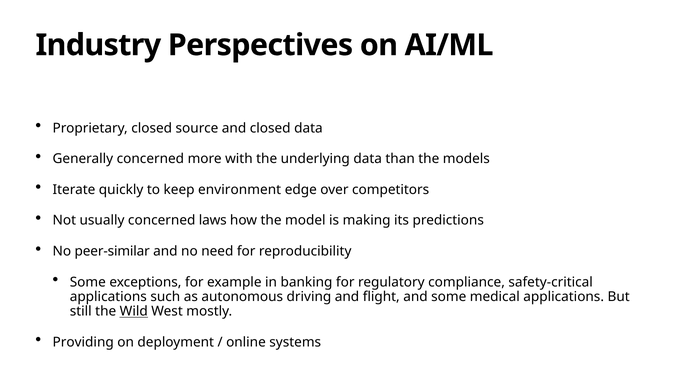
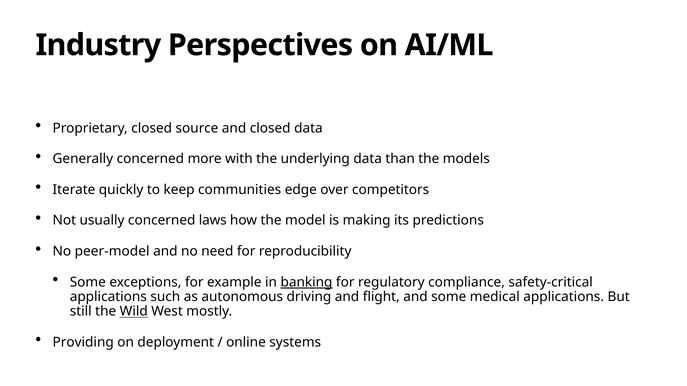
environment: environment -> communities
peer-similar: peer-similar -> peer-model
banking underline: none -> present
